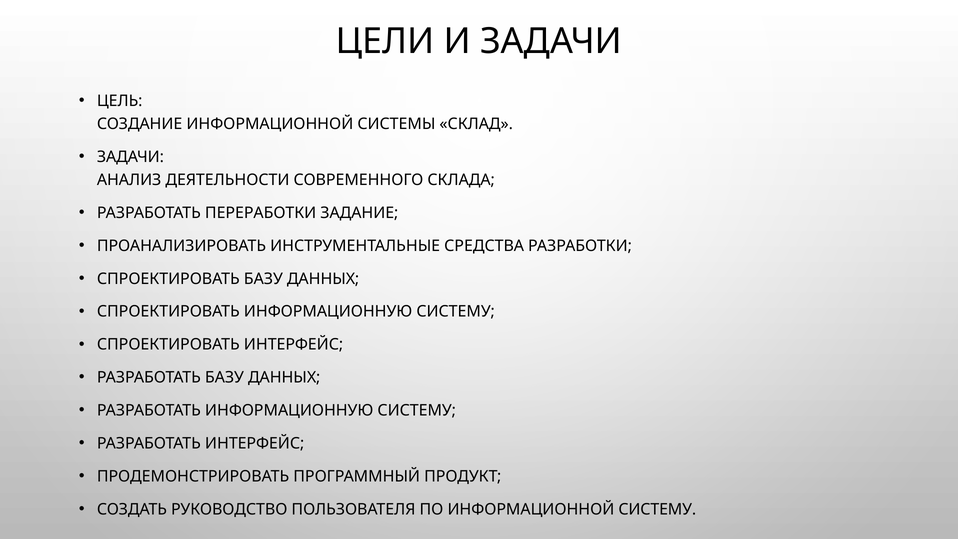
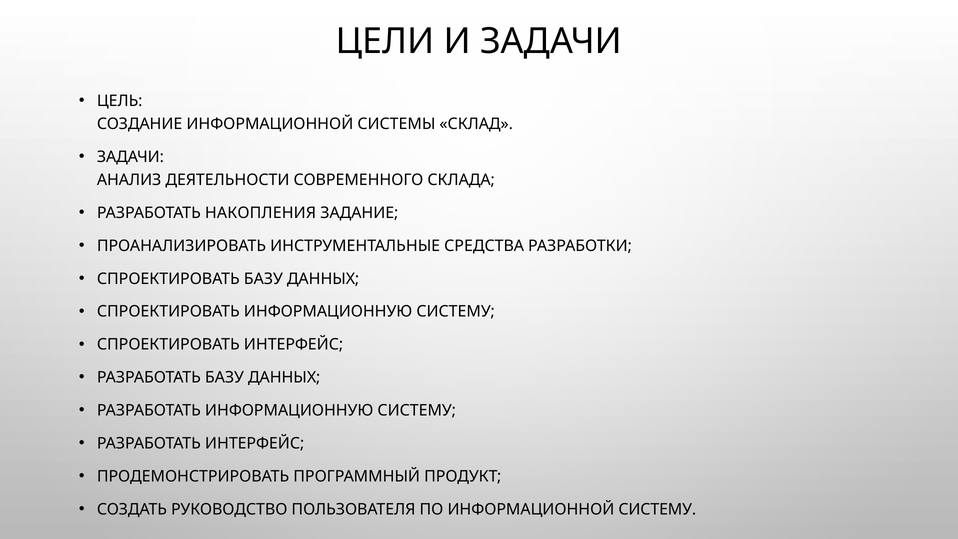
ПЕРЕРАБОТКИ: ПЕРЕРАБОТКИ -> НАКОПЛЕНИЯ
